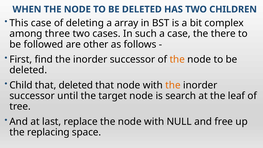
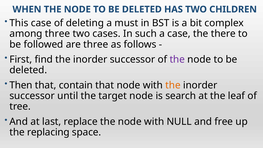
array: array -> must
are other: other -> three
the at (177, 59) colour: orange -> purple
Child: Child -> Then
that deleted: deleted -> contain
